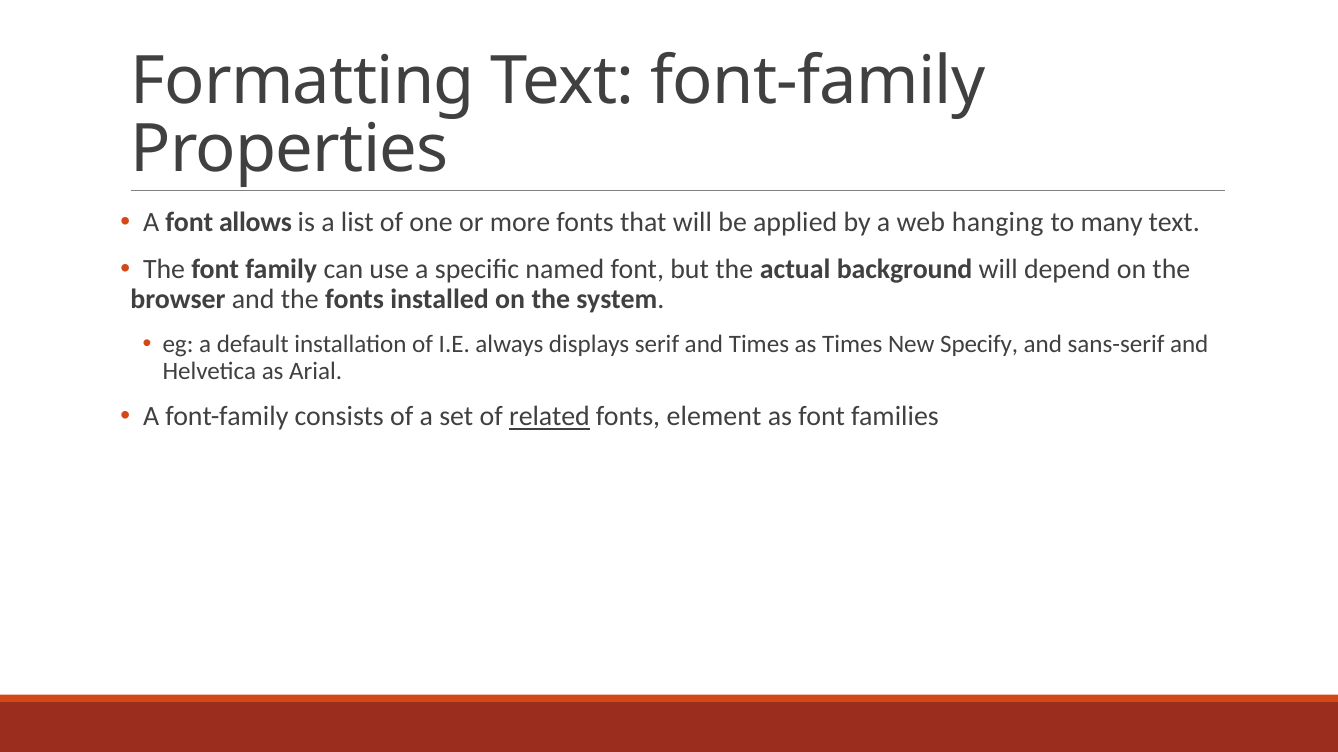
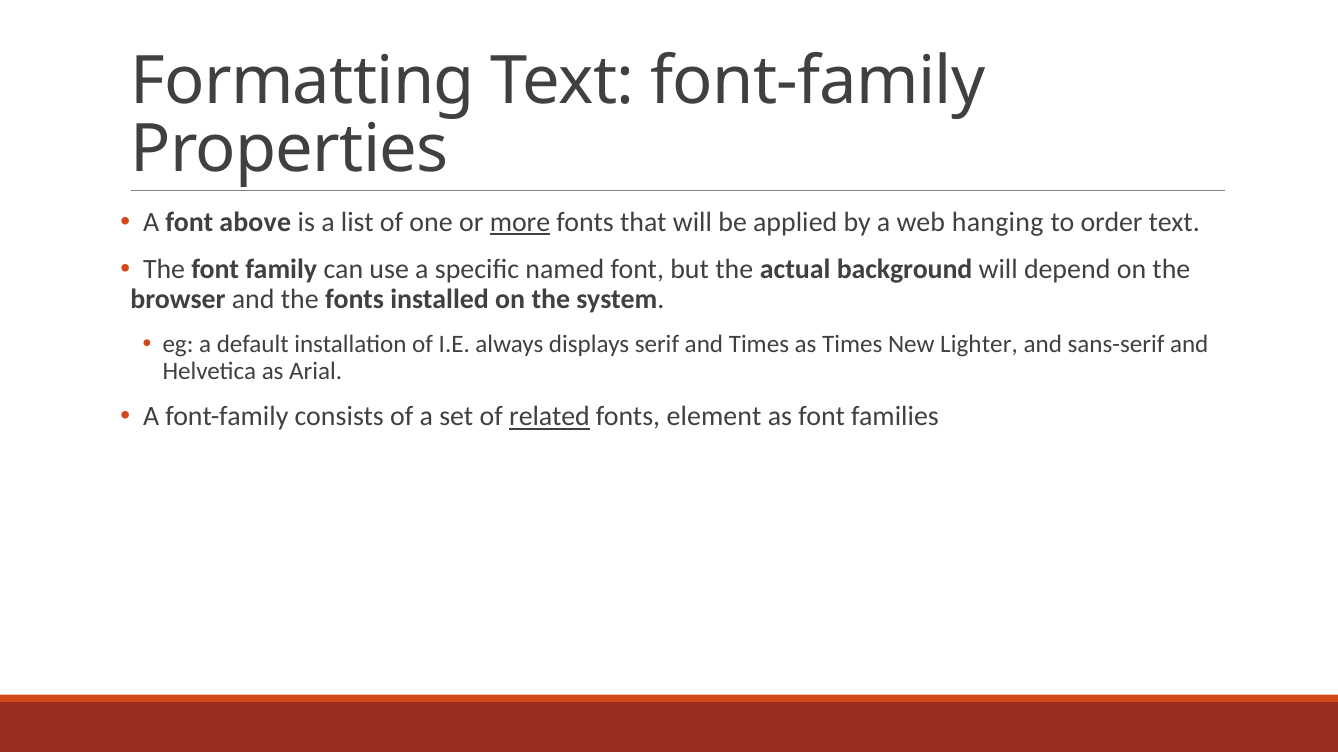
allows: allows -> above
more underline: none -> present
many: many -> order
Specify: Specify -> Lighter
